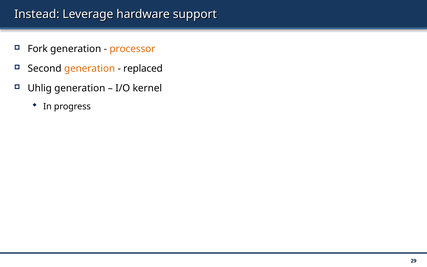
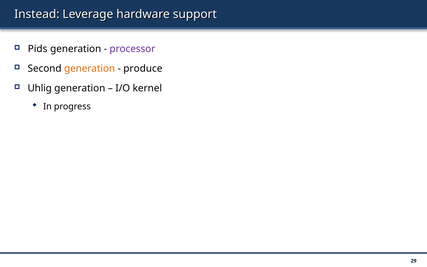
Fork: Fork -> Pids
processor colour: orange -> purple
replaced: replaced -> produce
